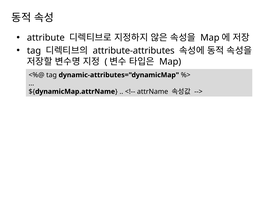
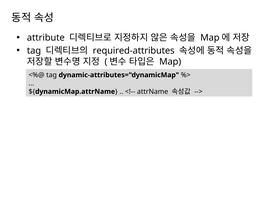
attribute-attributes: attribute-attributes -> required-attributes
